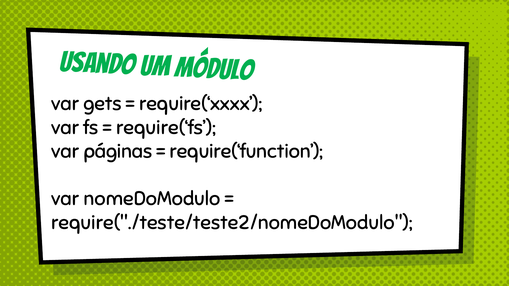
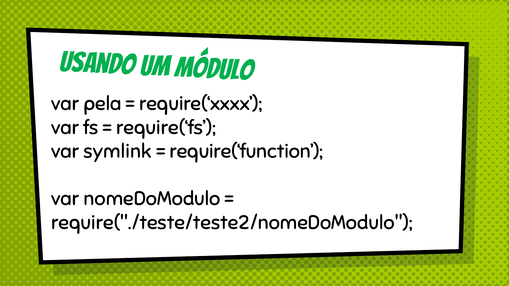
gets: gets -> pela
páginas: páginas -> symlink
